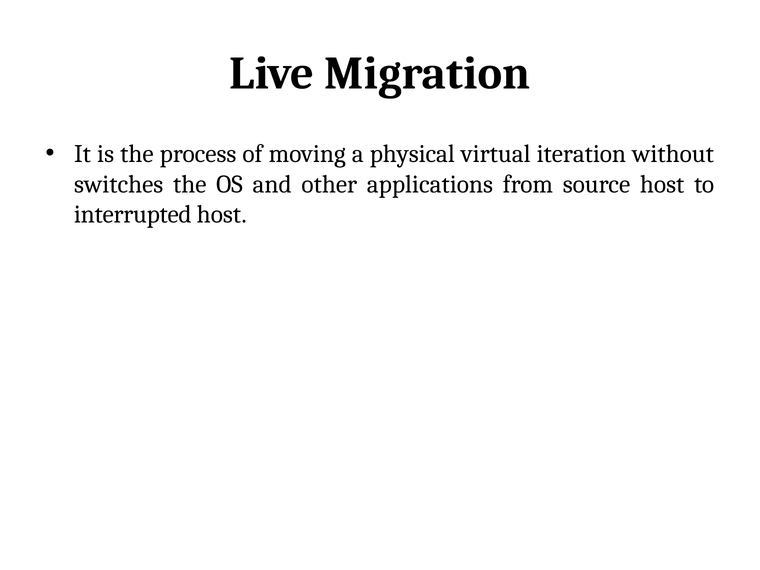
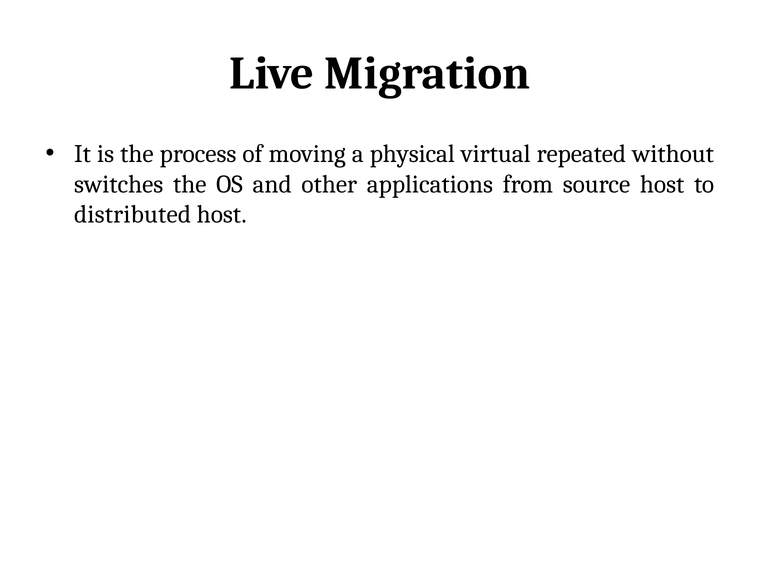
iteration: iteration -> repeated
interrupted: interrupted -> distributed
